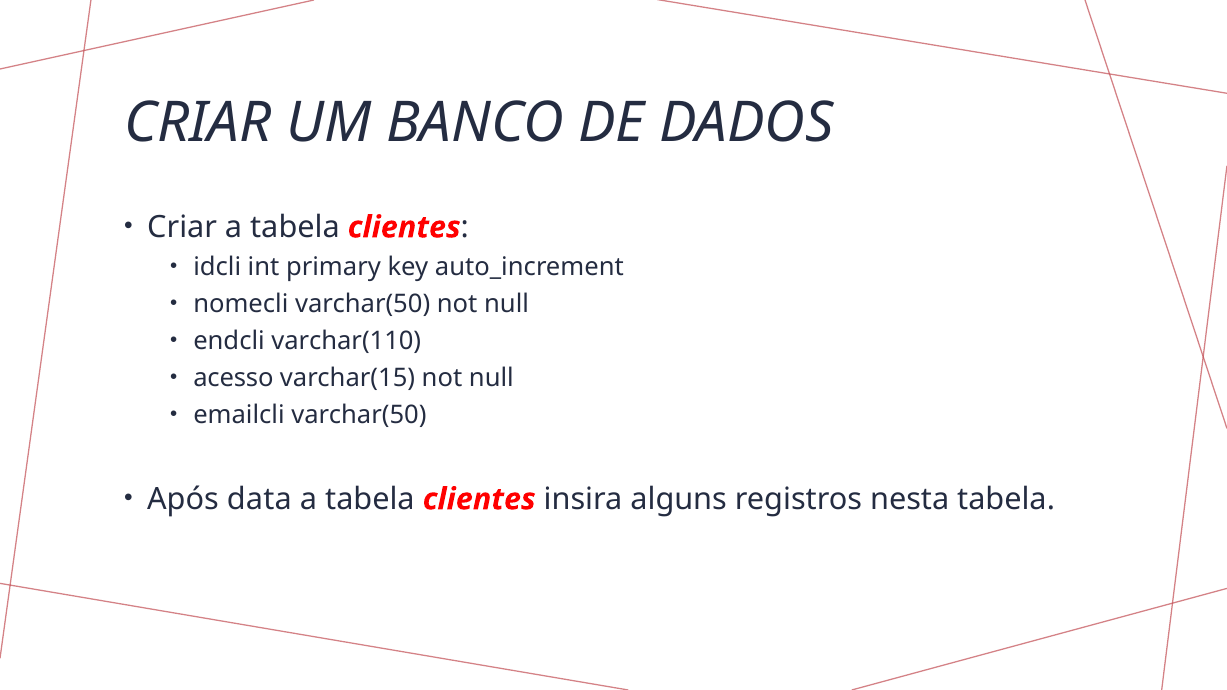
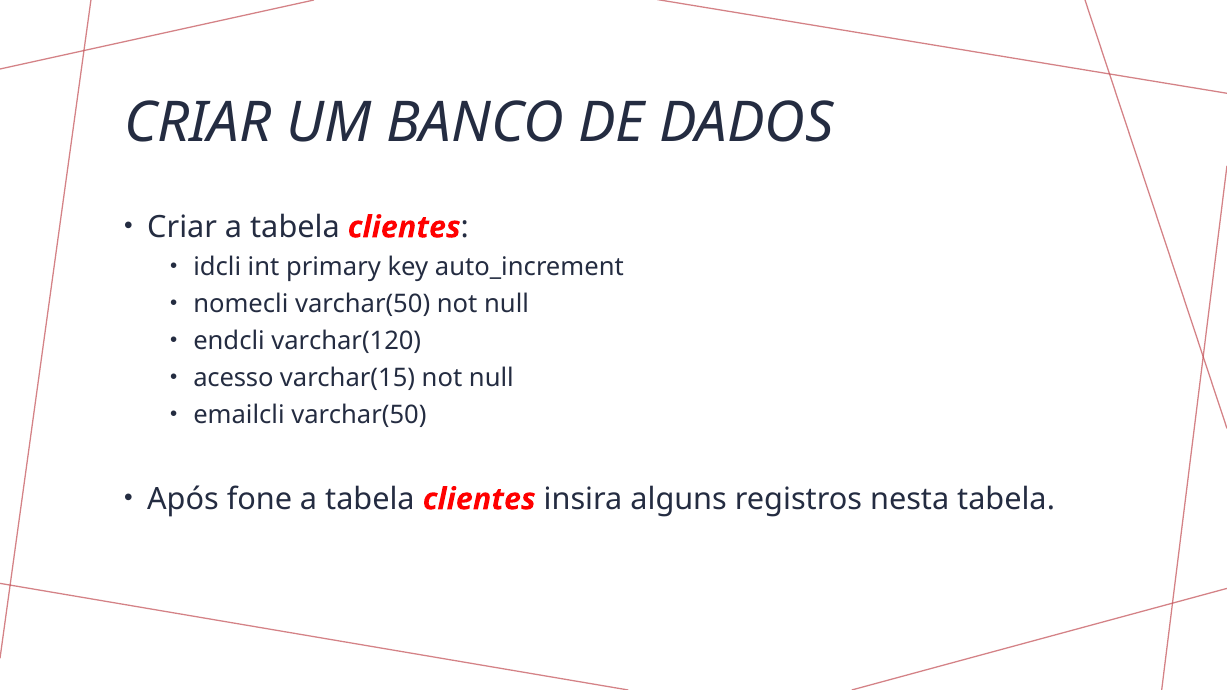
varchar(110: varchar(110 -> varchar(120
data: data -> fone
